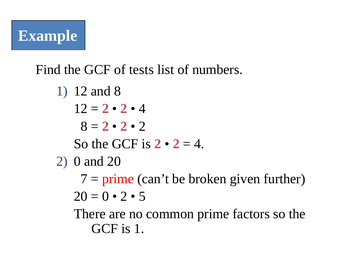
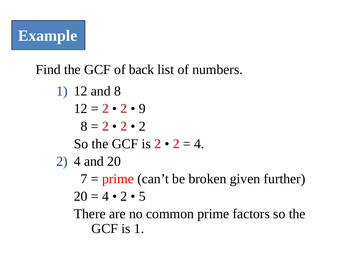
tests: tests -> back
4 at (142, 109): 4 -> 9
2 0: 0 -> 4
0 at (105, 196): 0 -> 4
